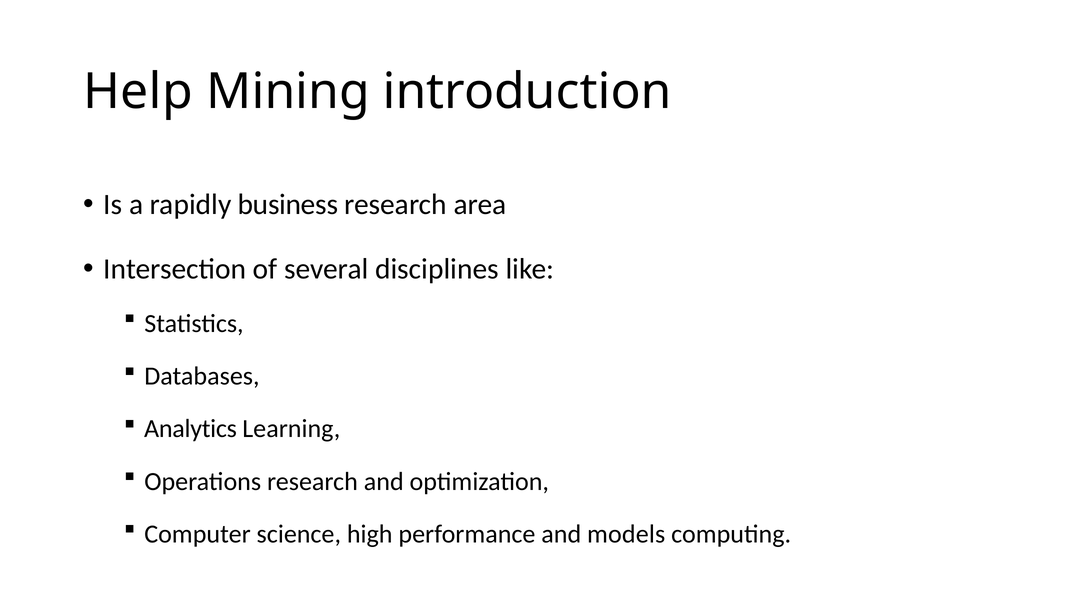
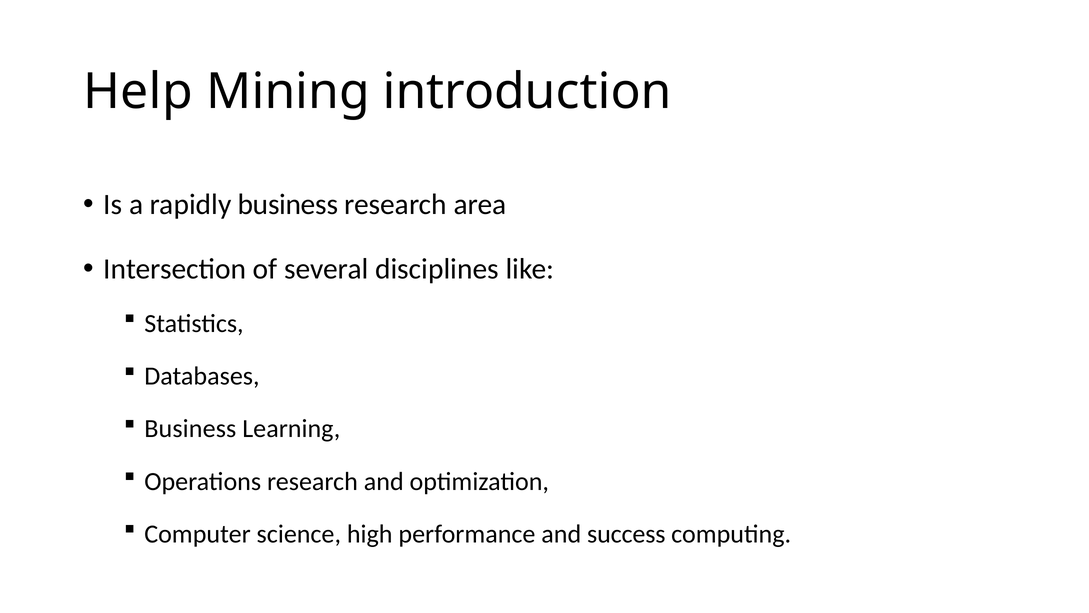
Analytics at (190, 429): Analytics -> Business
models: models -> success
